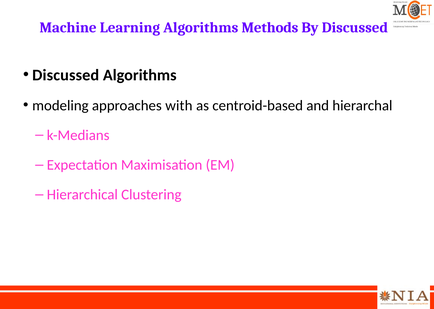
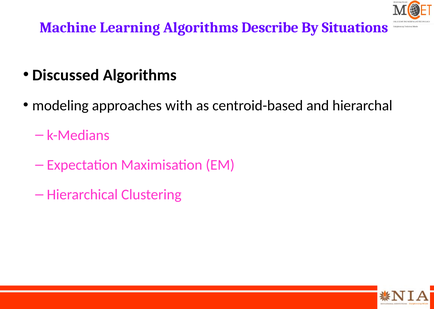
Methods: Methods -> Describe
By Discussed: Discussed -> Situations
